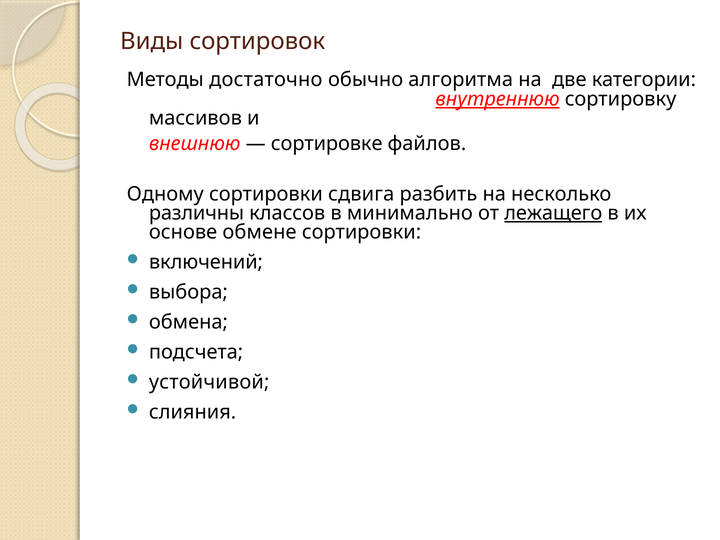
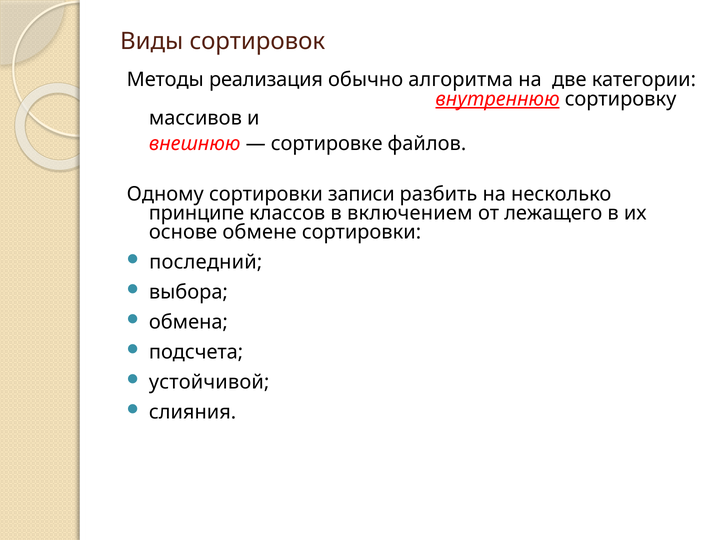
достаточно: достаточно -> реализация
сдвига: сдвига -> записи
различны: различны -> принципе
минимально: минимально -> включением
лежащего underline: present -> none
включений: включений -> последний
